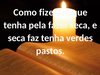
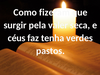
tenha at (15, 25): tenha -> surgir
fazer: fazer -> valer
seca at (17, 38): seca -> céus
